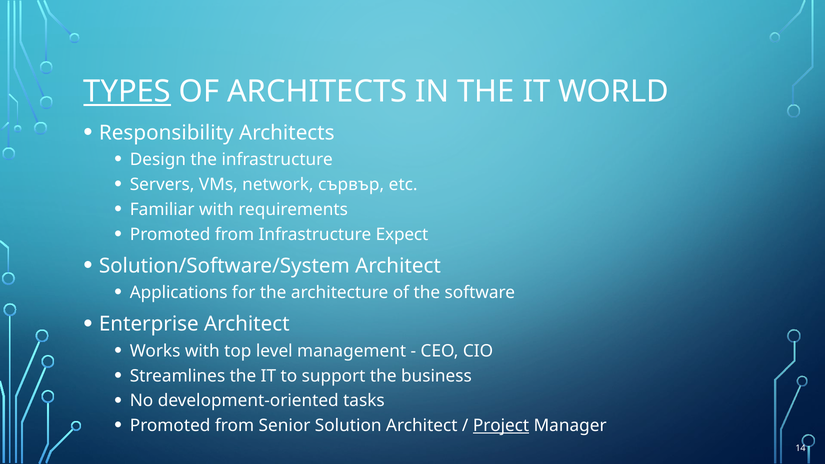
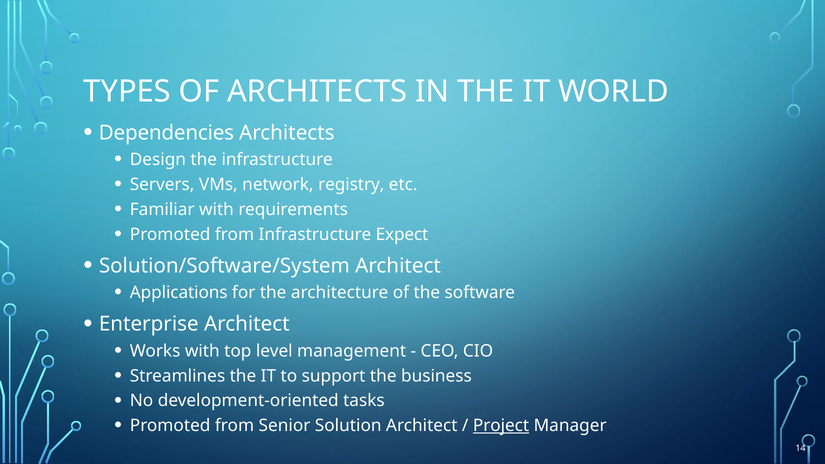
TYPES underline: present -> none
Responsibility: Responsibility -> Dependencies
сървър: сървър -> registry
